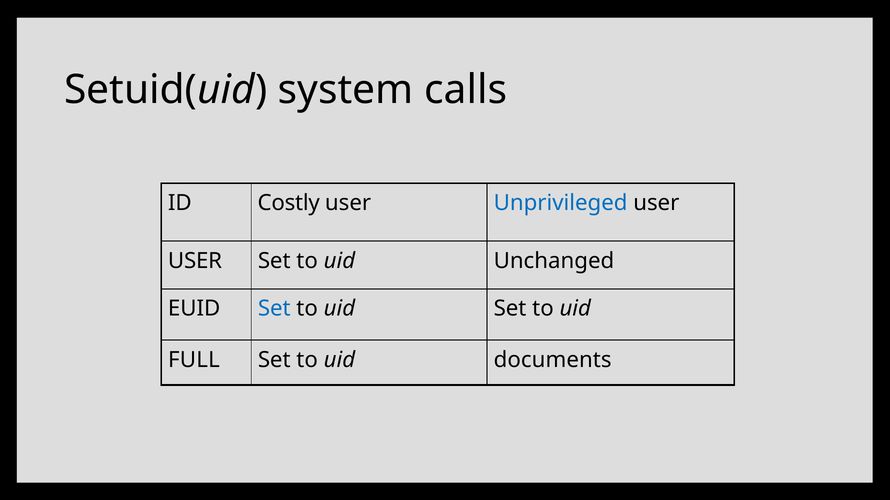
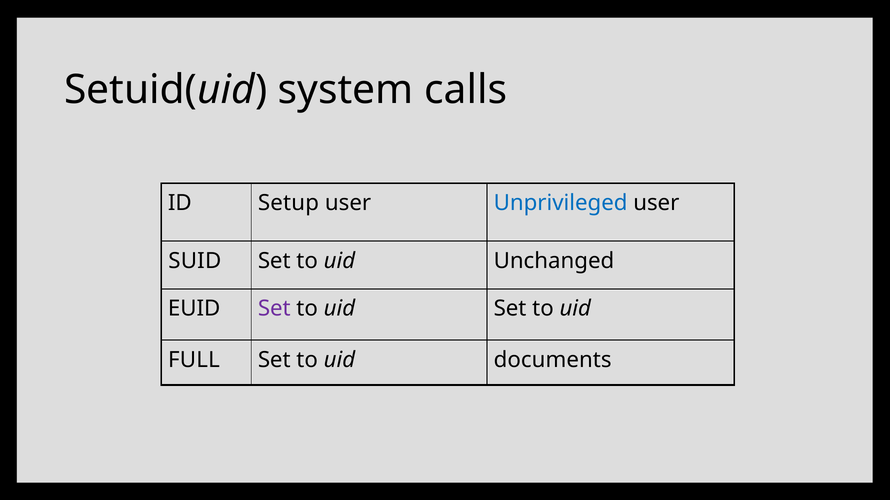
Costly: Costly -> Setup
USER at (195, 261): USER -> SUID
Set at (274, 309) colour: blue -> purple
